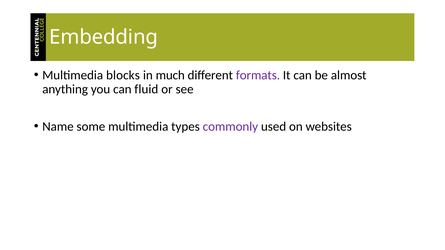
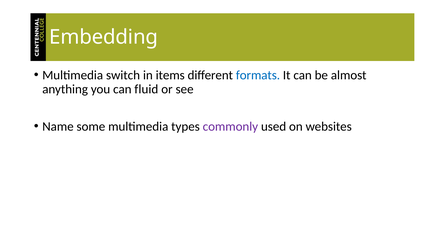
blocks: blocks -> switch
much: much -> items
formats colour: purple -> blue
